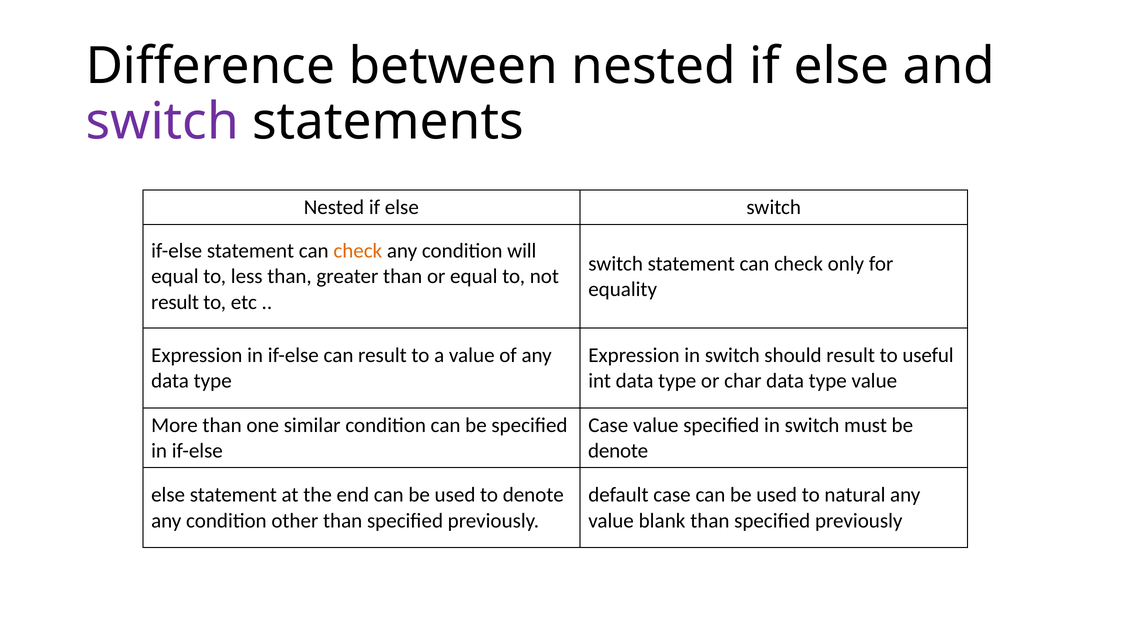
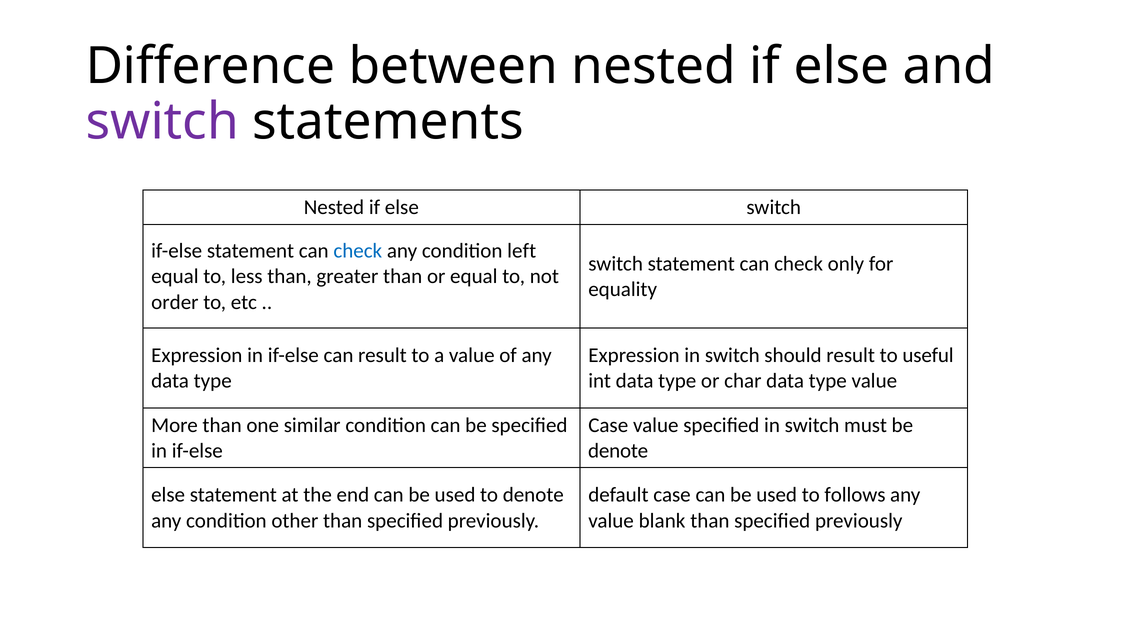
check at (358, 251) colour: orange -> blue
will: will -> left
result at (175, 302): result -> order
natural: natural -> follows
